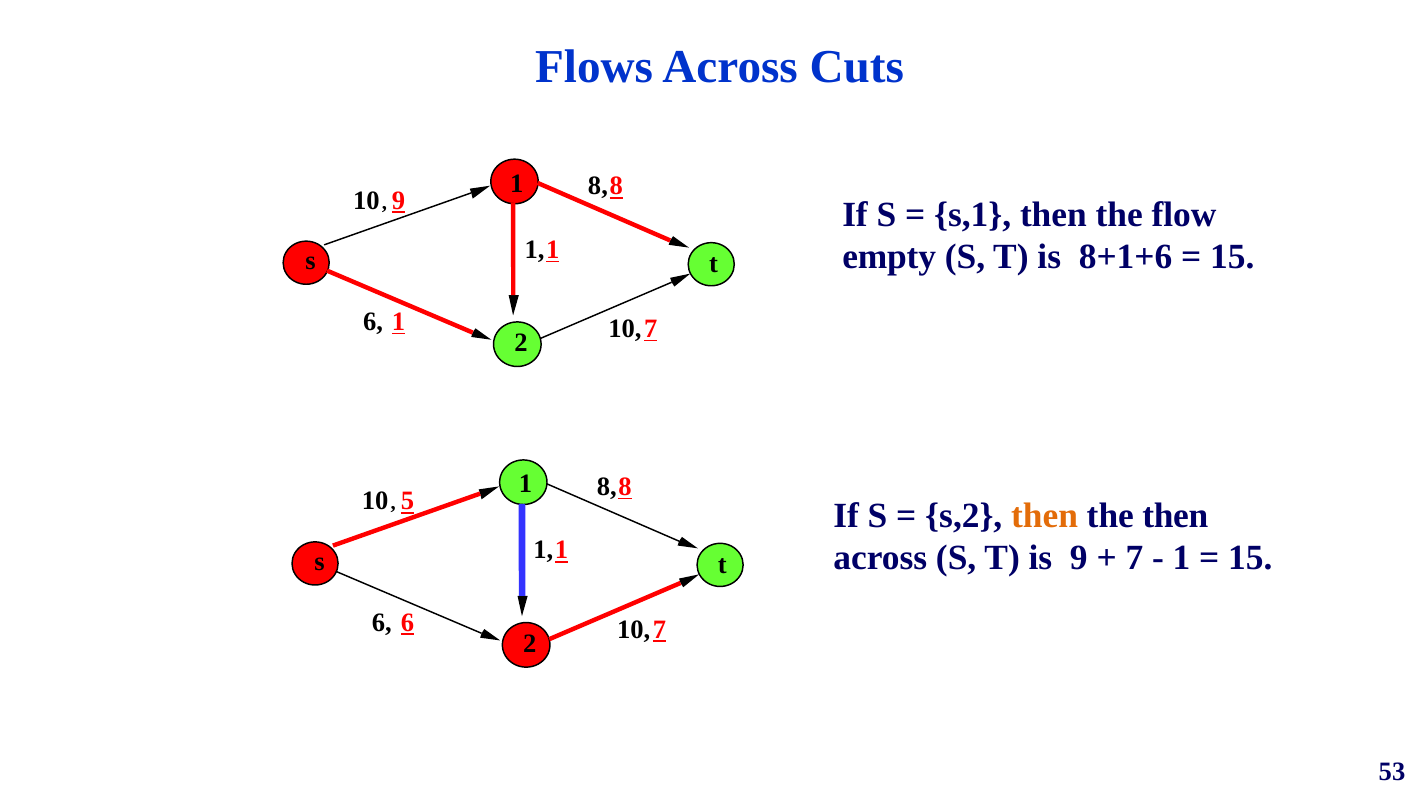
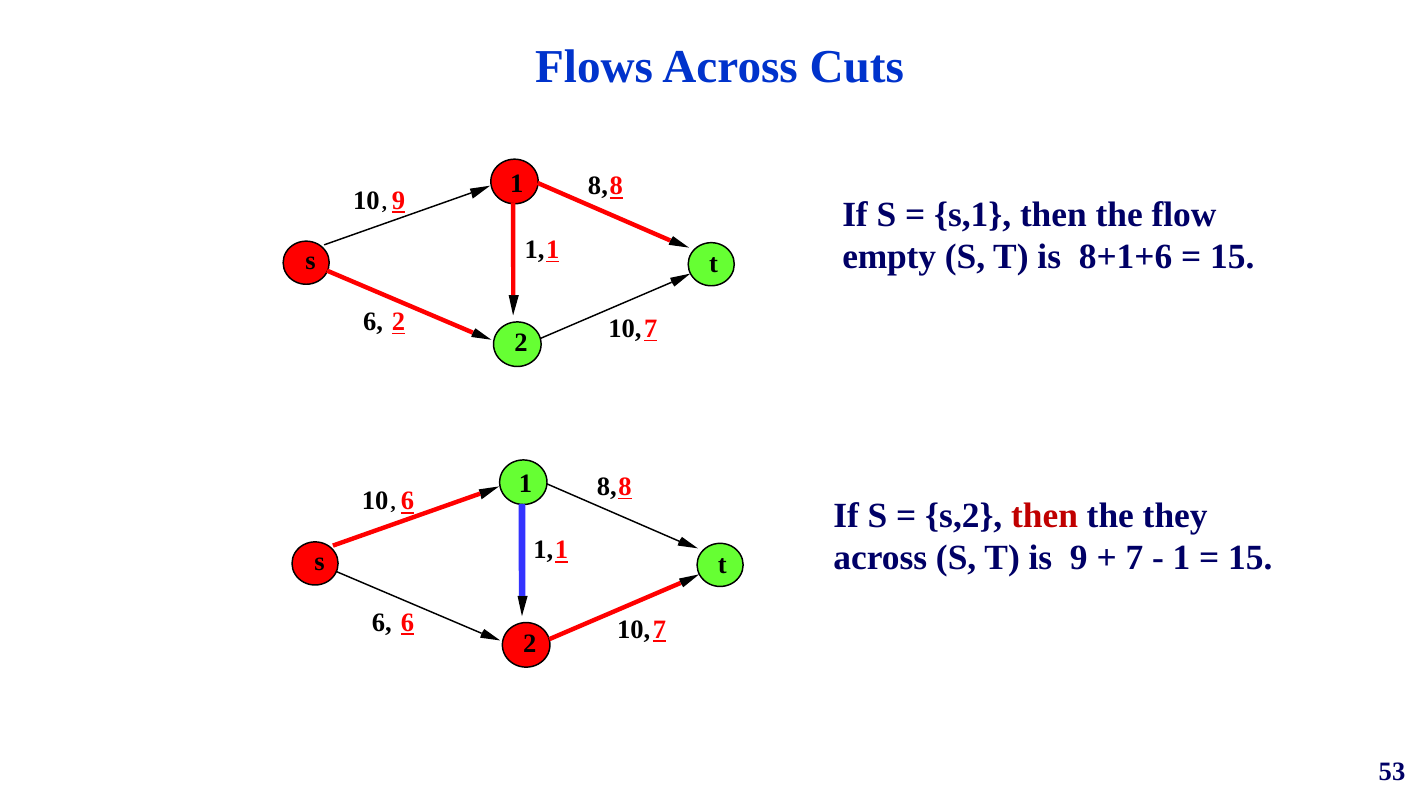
6 1: 1 -> 2
5 at (407, 502): 5 -> 6
then at (1045, 516) colour: orange -> red
the then: then -> they
